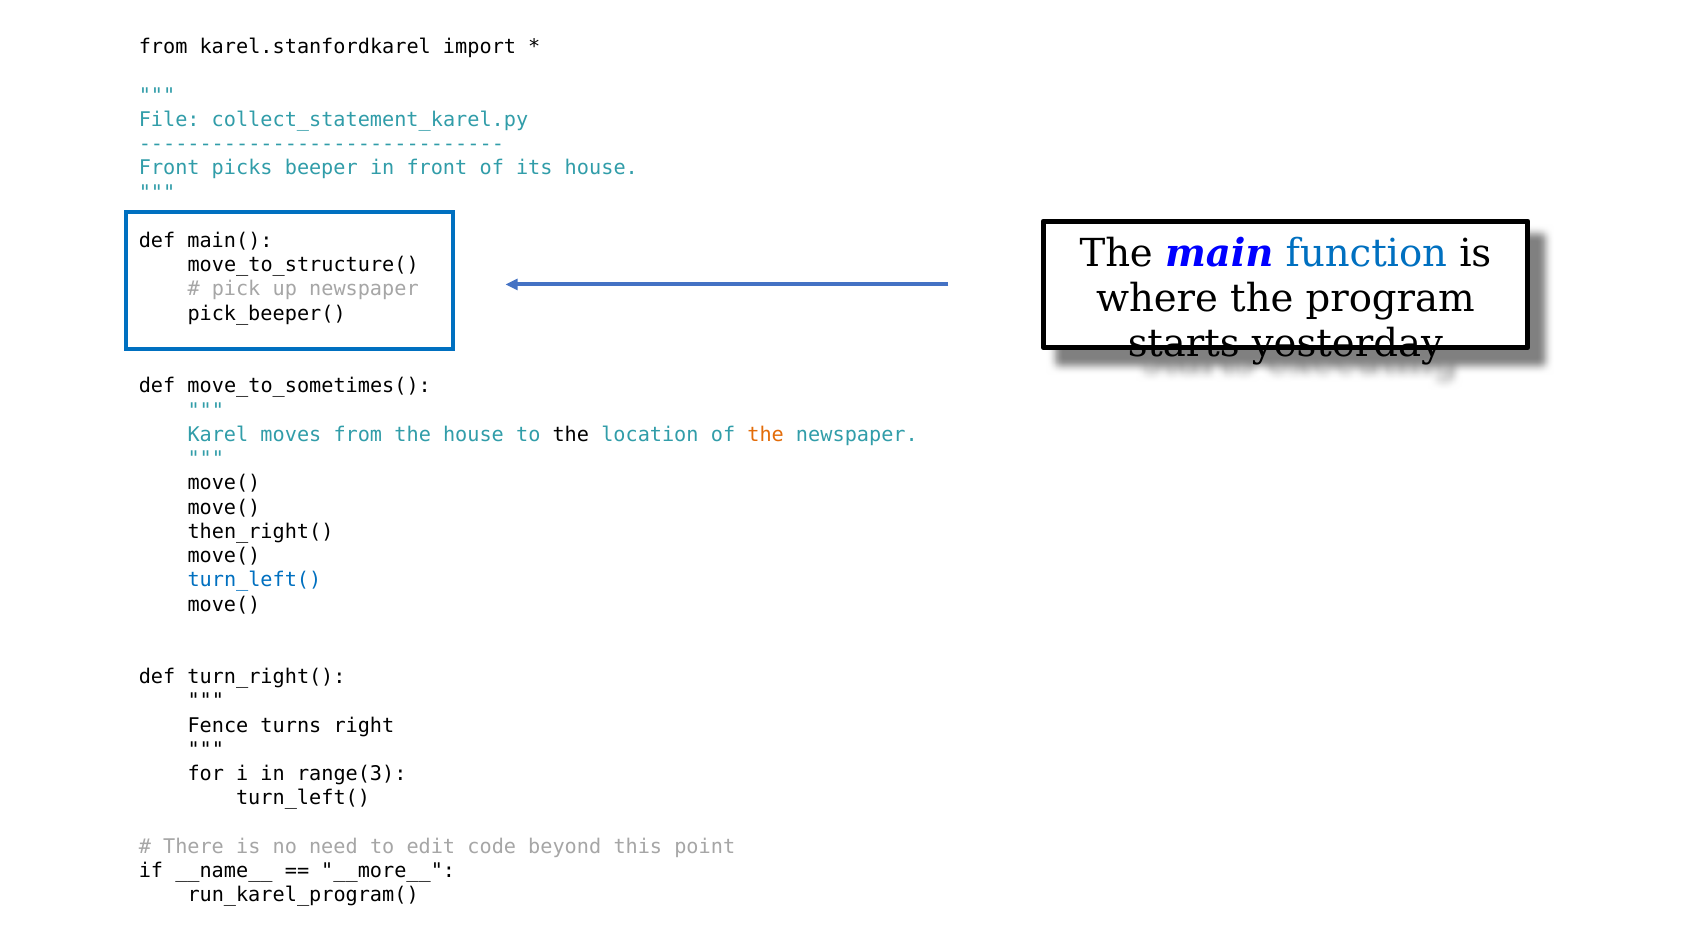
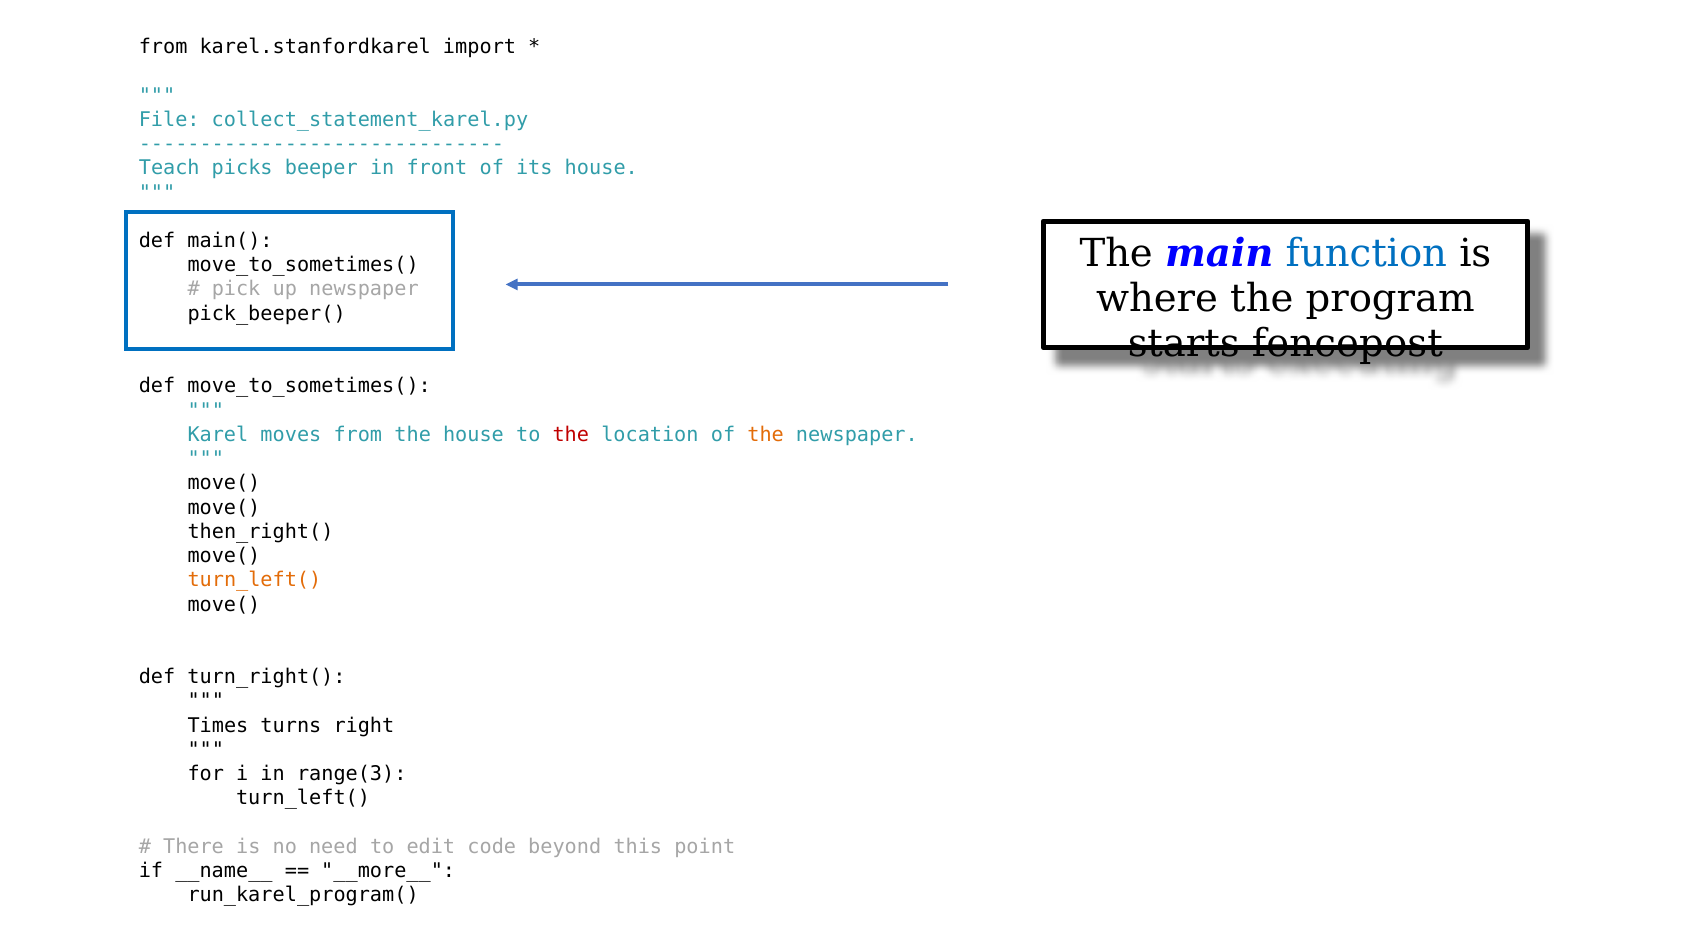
Front at (169, 168): Front -> Teach
move_to_structure( at (303, 265): move_to_structure( -> move_to_sometimes(
yesterday: yesterday -> fencepost
the at (571, 435) colour: black -> red
turn_left( at (254, 580) colour: blue -> orange
Fence: Fence -> Times
